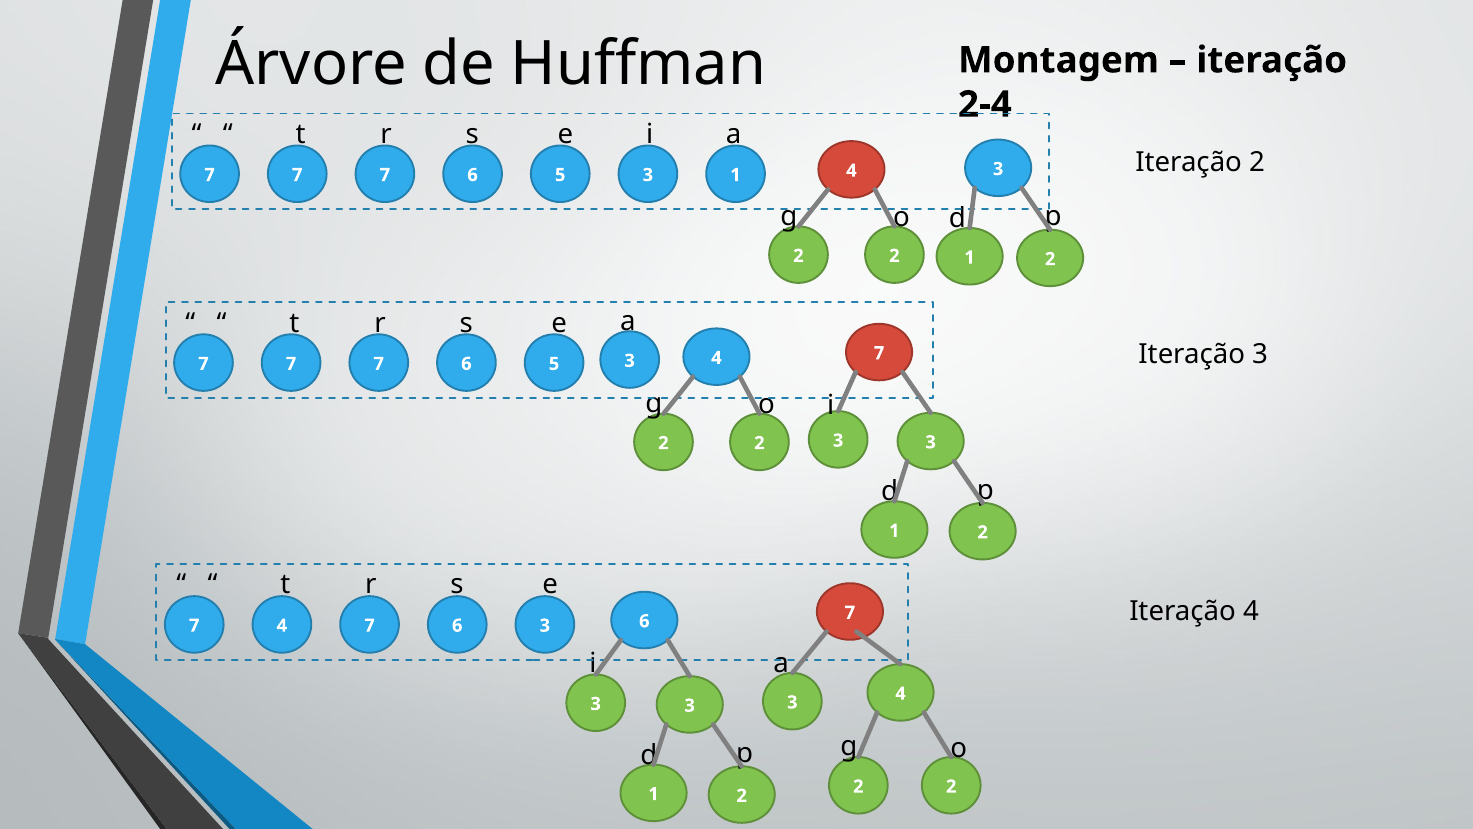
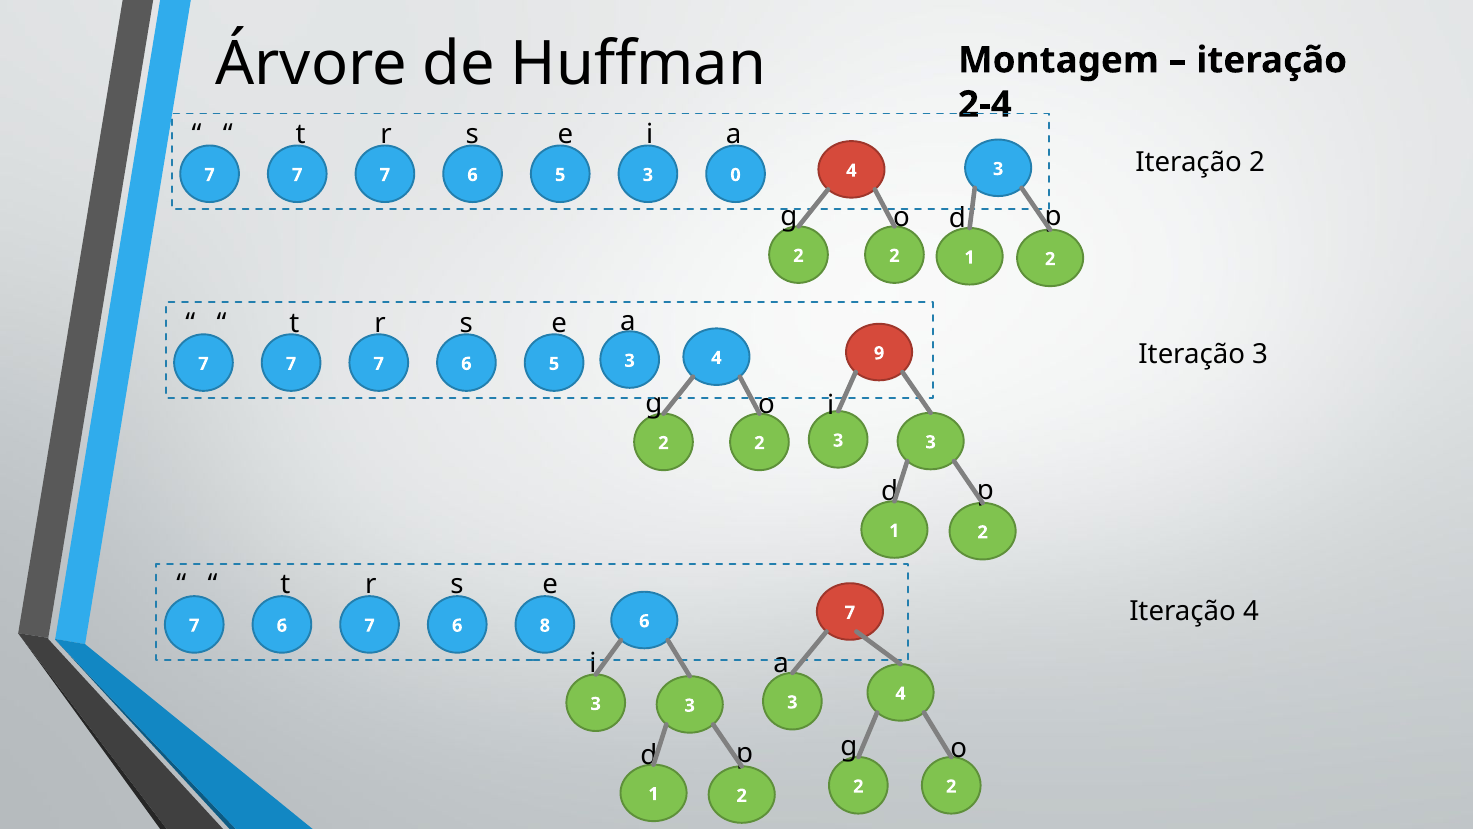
3 1: 1 -> 0
7 at (879, 353): 7 -> 9
4 at (282, 625): 4 -> 6
6 3: 3 -> 8
